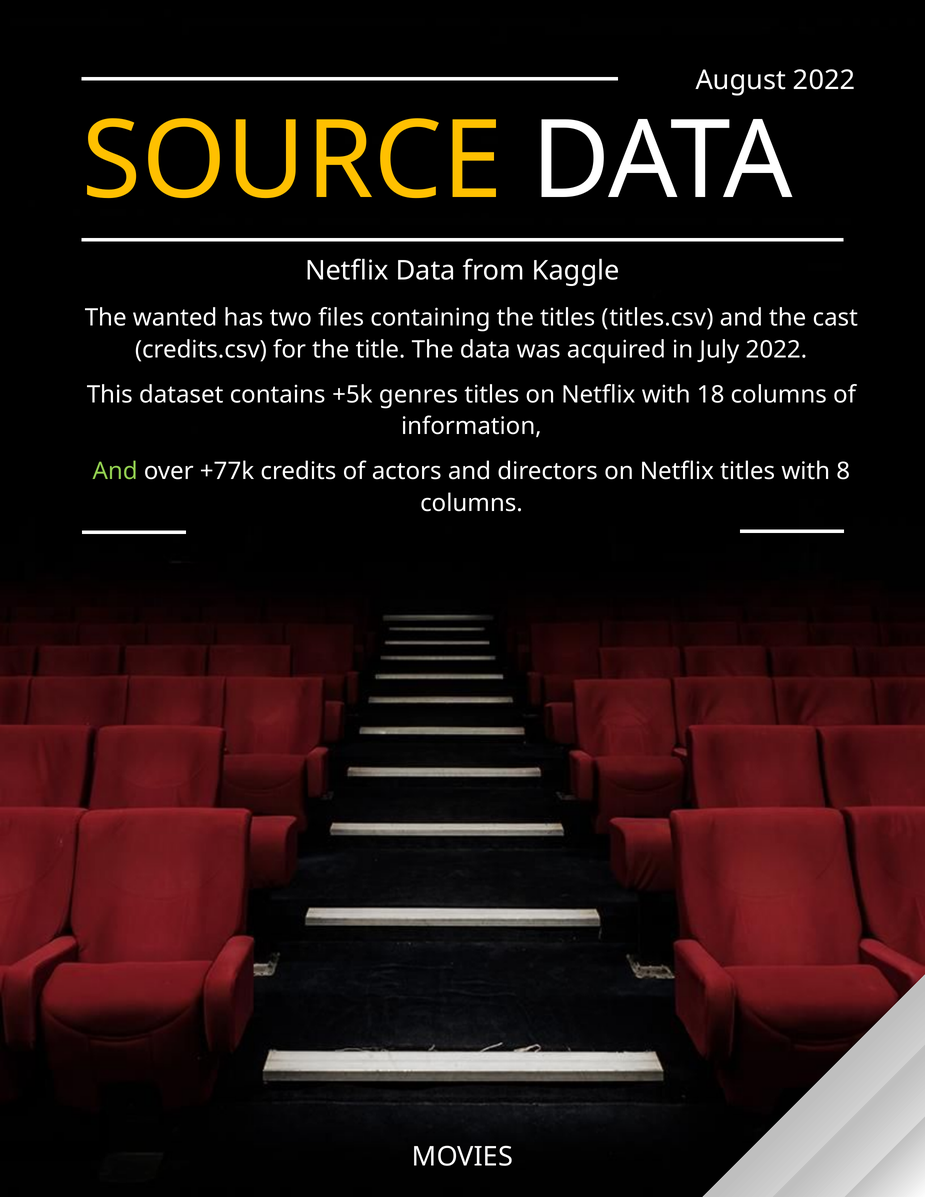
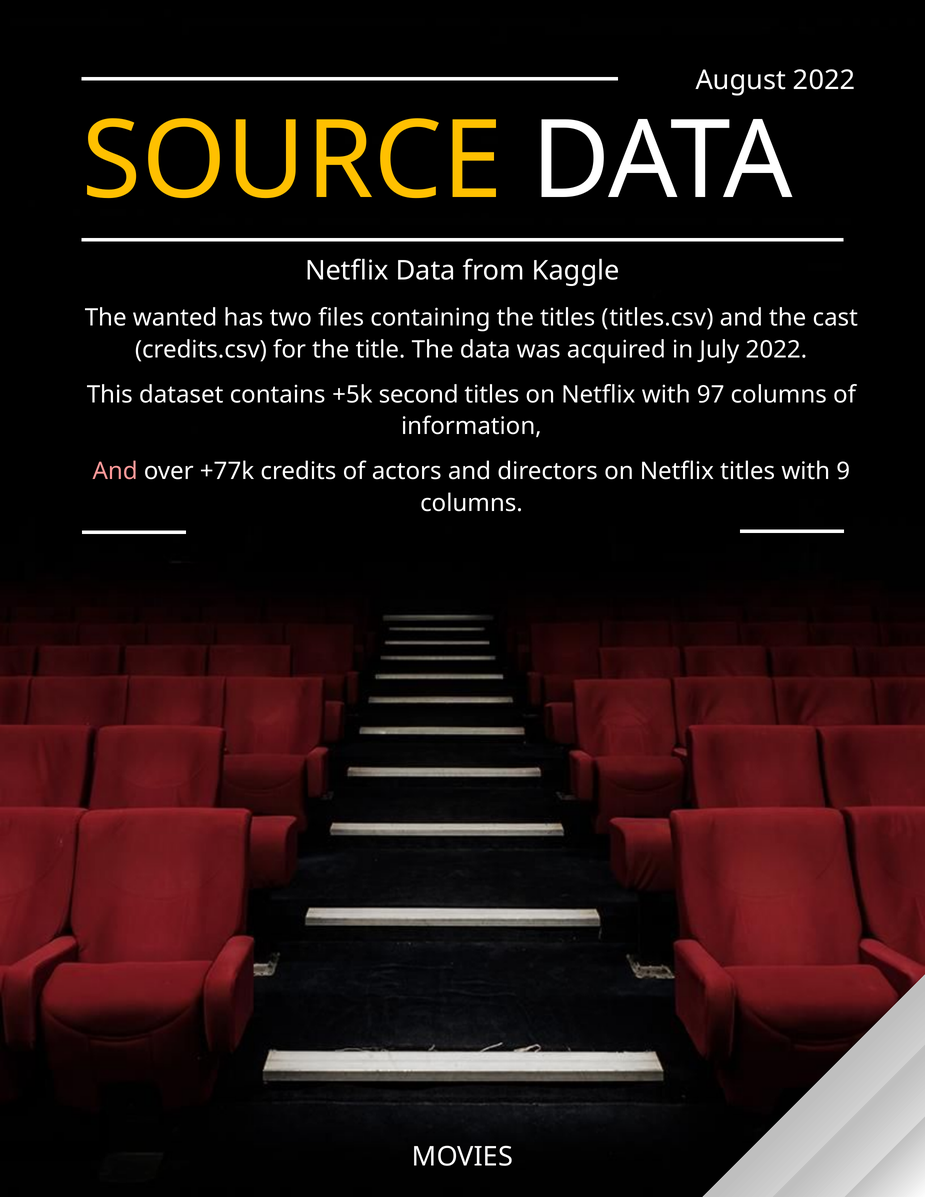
genres: genres -> second
18: 18 -> 97
And at (115, 471) colour: light green -> pink
8: 8 -> 9
